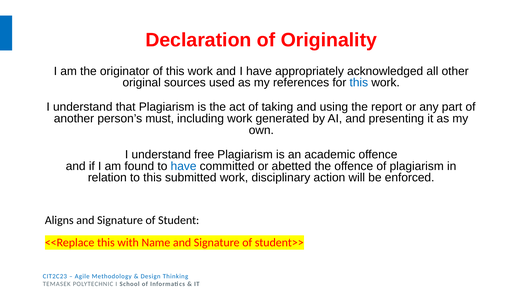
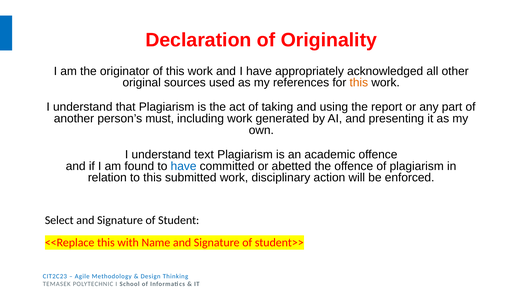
this at (359, 83) colour: blue -> orange
free: free -> text
Aligns: Aligns -> Select
